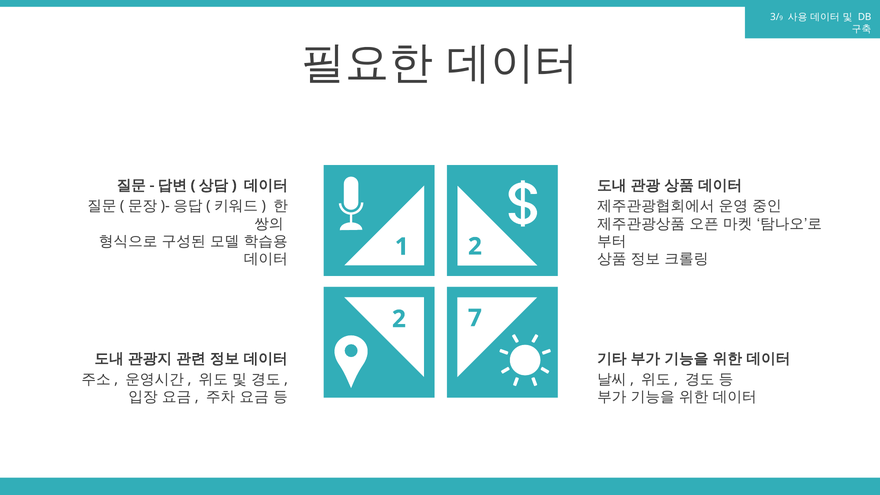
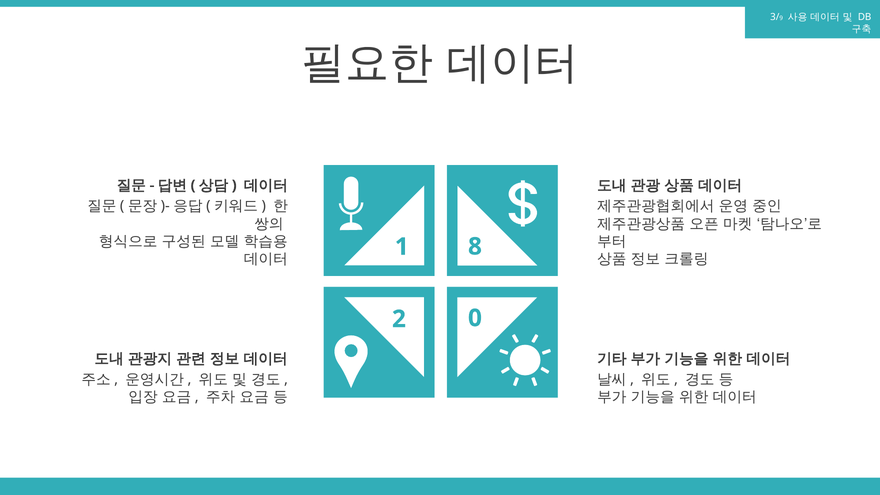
1 2: 2 -> 8
7: 7 -> 0
